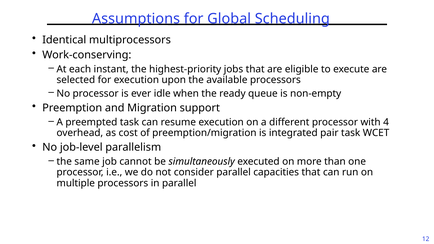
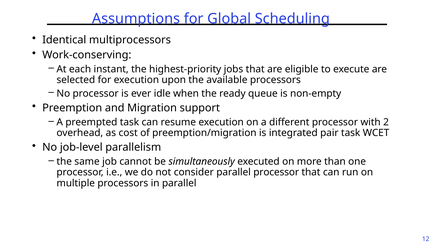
4: 4 -> 2
parallel capacities: capacities -> processor
